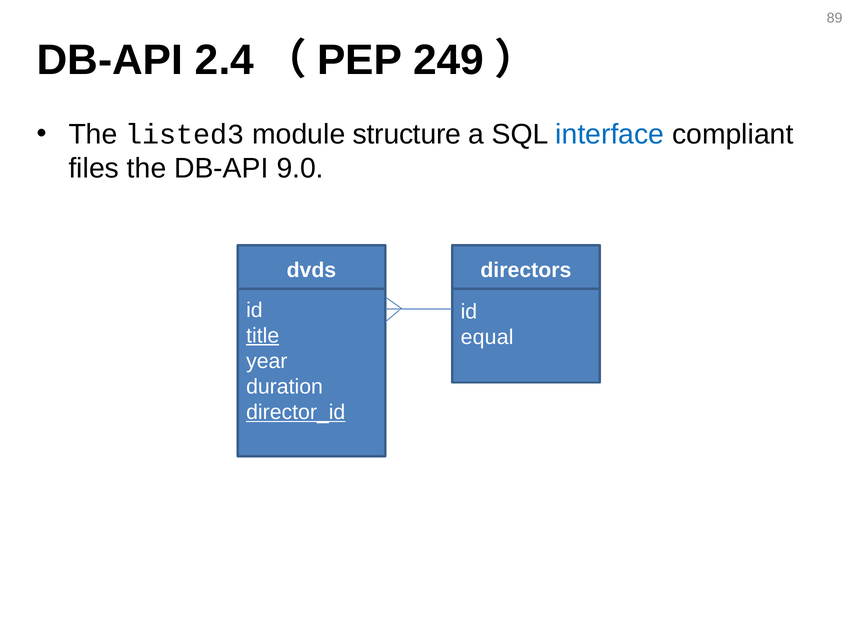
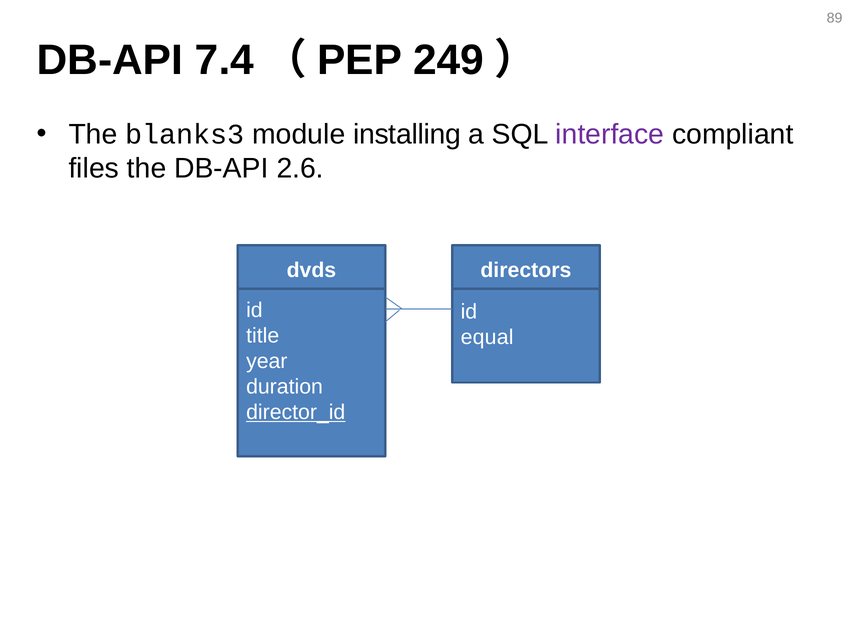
2.4: 2.4 -> 7.4
listed3: listed3 -> blanks3
structure: structure -> installing
interface colour: blue -> purple
9.0: 9.0 -> 2.6
title underline: present -> none
